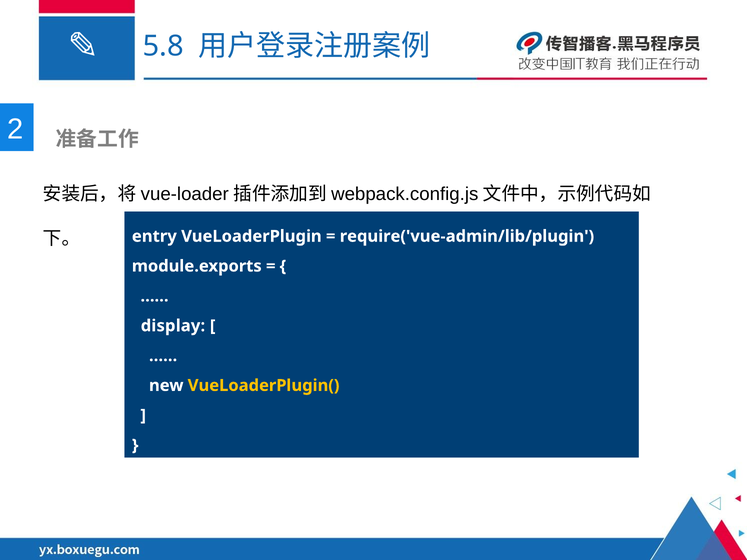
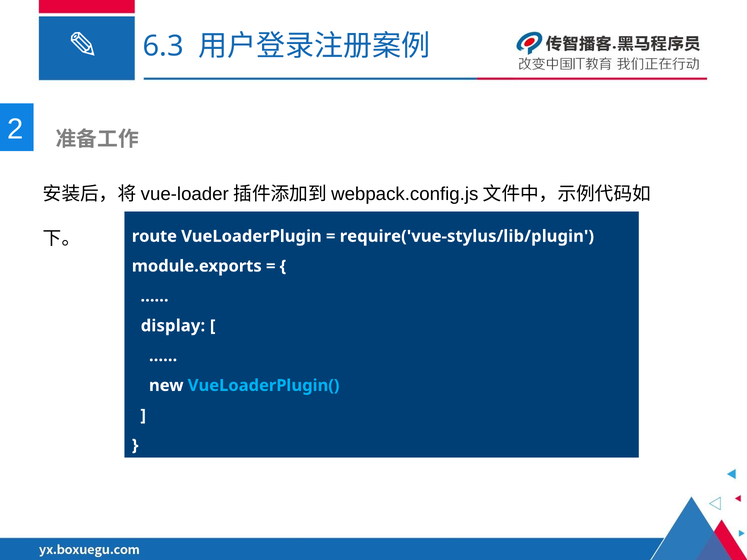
5.8: 5.8 -> 6.3
entry: entry -> route
require('vue-admin/lib/plugin: require('vue-admin/lib/plugin -> require('vue-stylus/lib/plugin
VueLoaderPlugin( colour: yellow -> light blue
